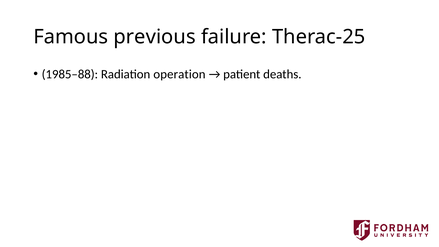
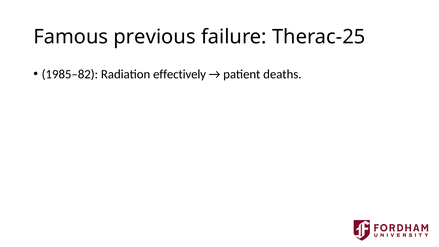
1985–88: 1985–88 -> 1985–82
operation: operation -> effectively
